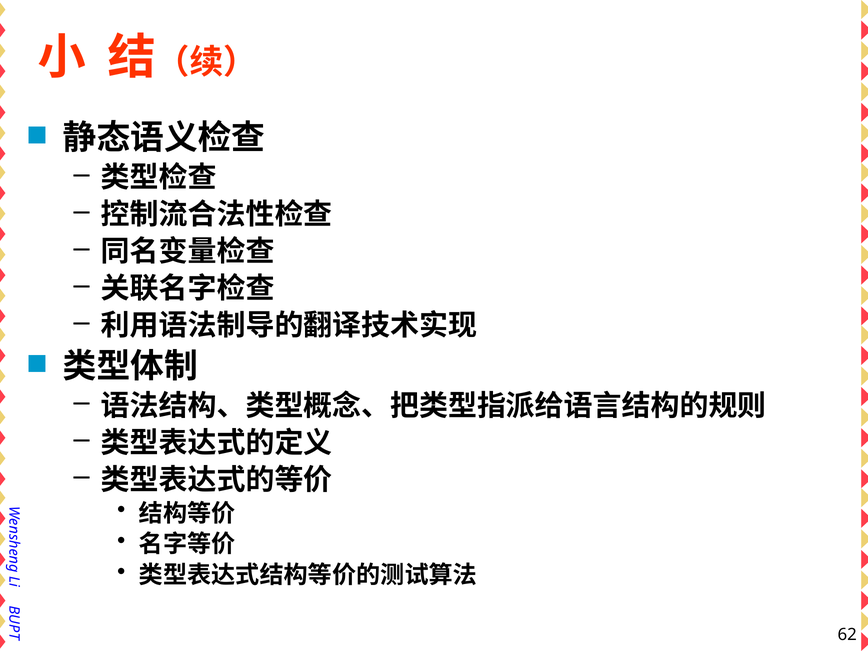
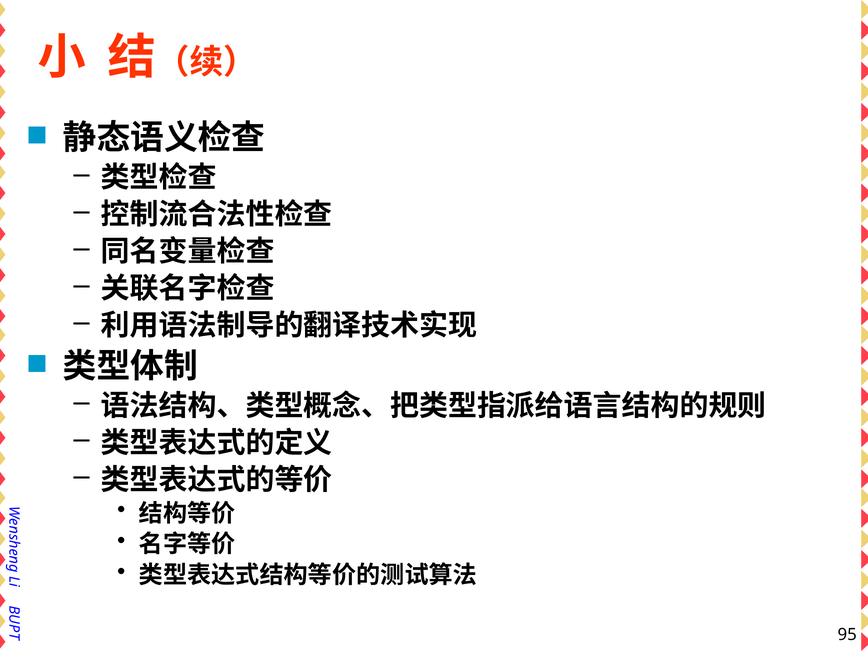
62: 62 -> 95
